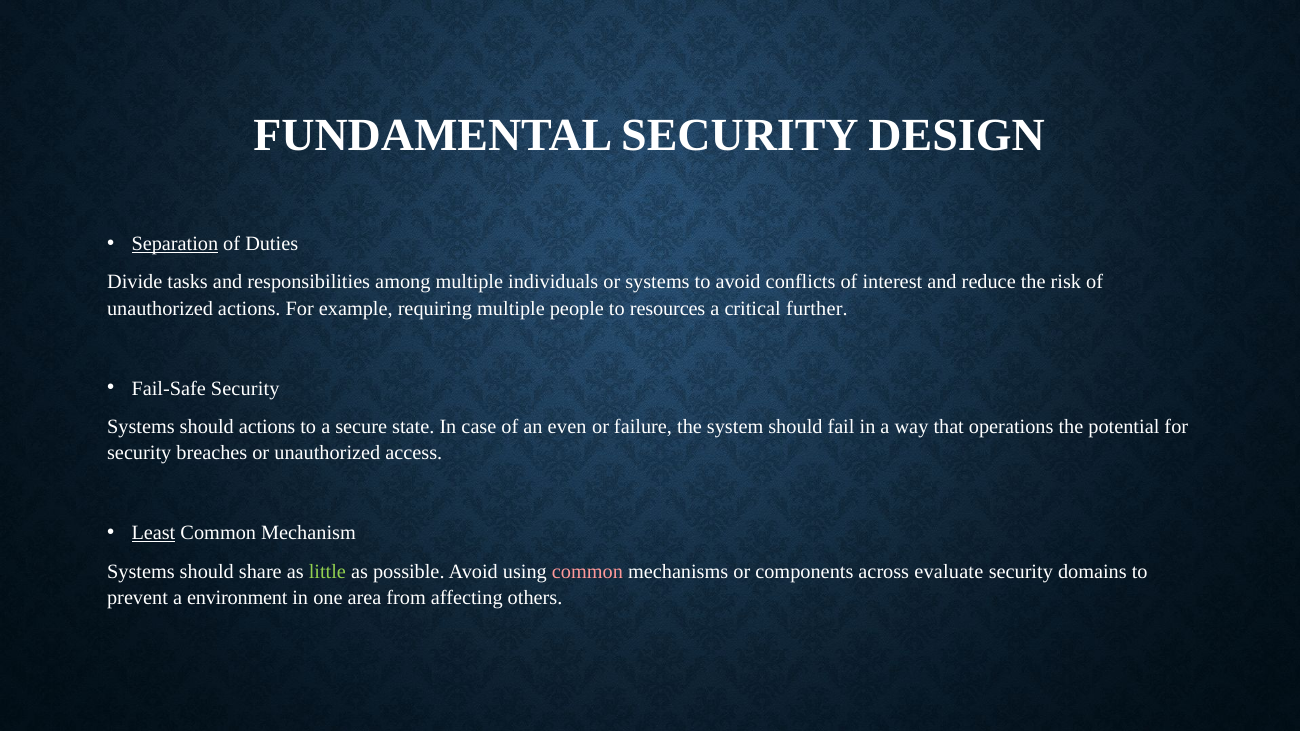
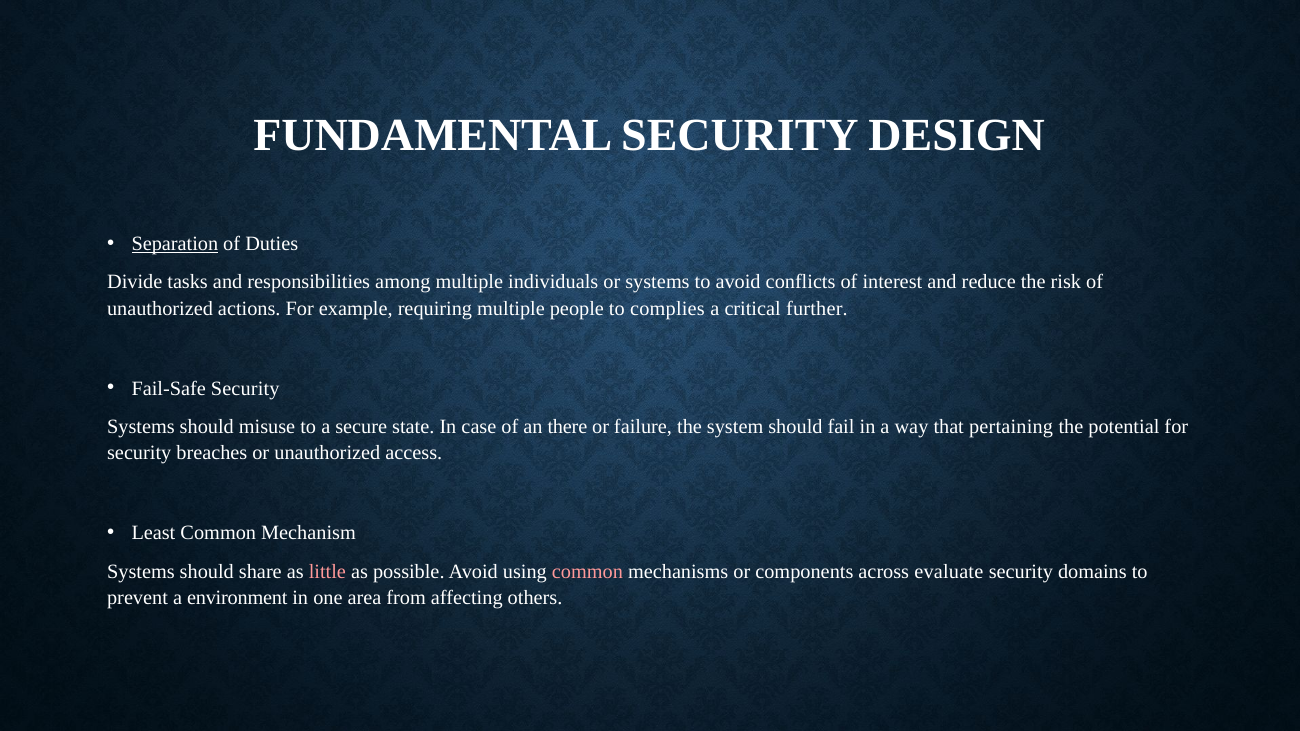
resources: resources -> complies
should actions: actions -> misuse
even: even -> there
operations: operations -> pertaining
Least underline: present -> none
little colour: light green -> pink
